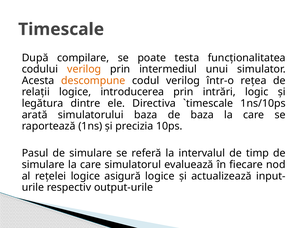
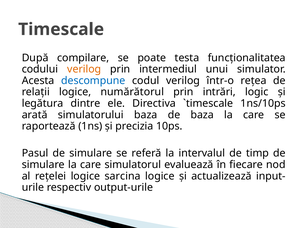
descompune colour: orange -> blue
introducerea: introducerea -> numărătorul
asigură: asigură -> sarcina
